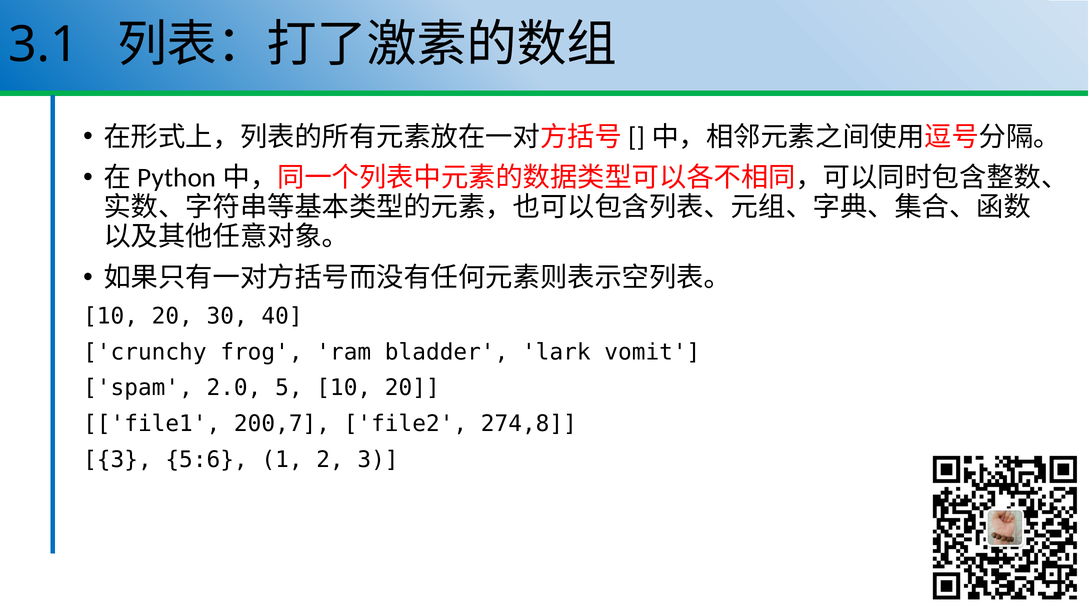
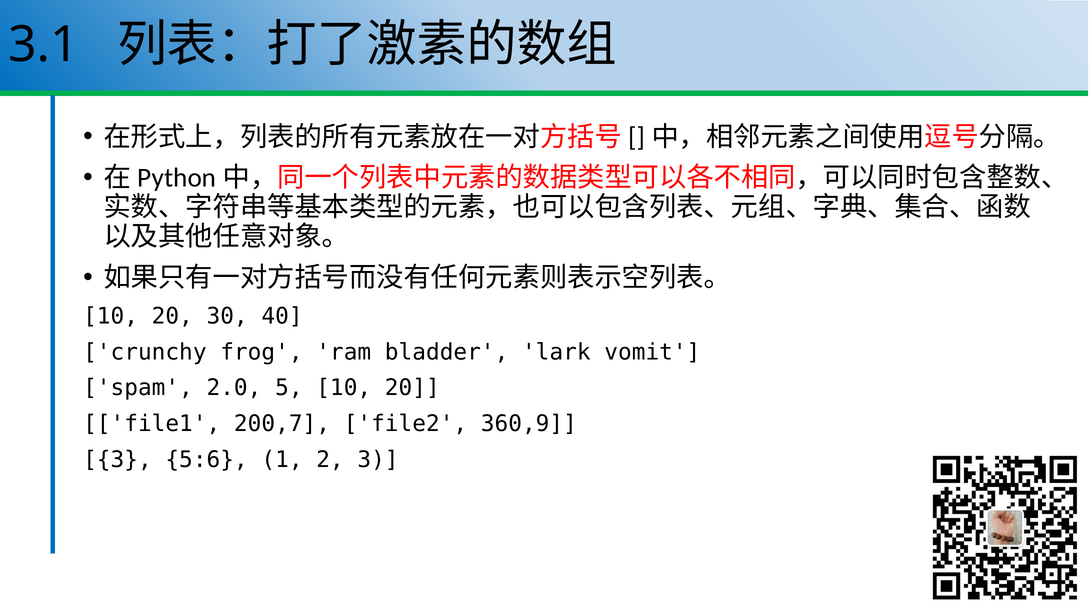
274,8: 274,8 -> 360,9
